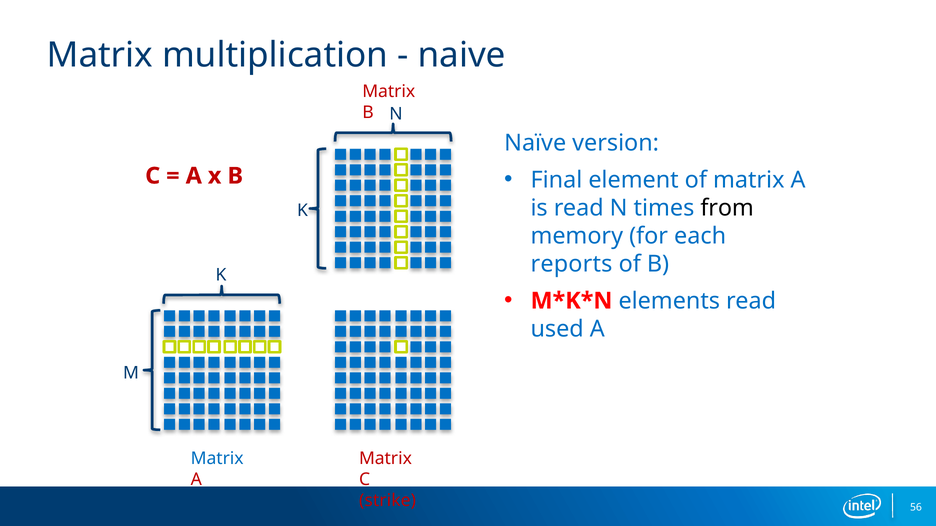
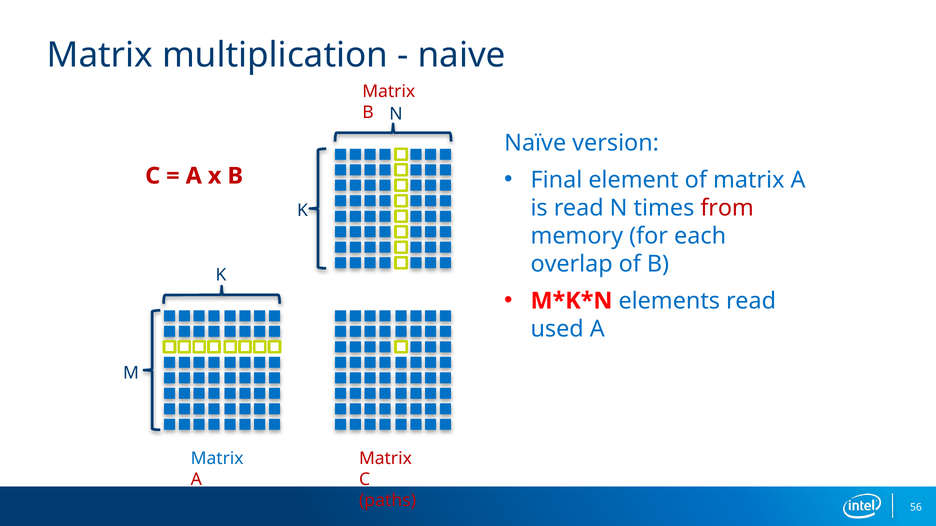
from colour: black -> red
reports: reports -> overlap
strike: strike -> paths
